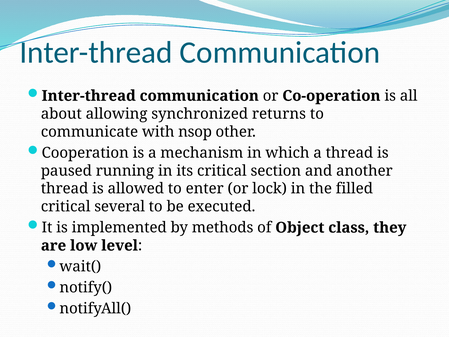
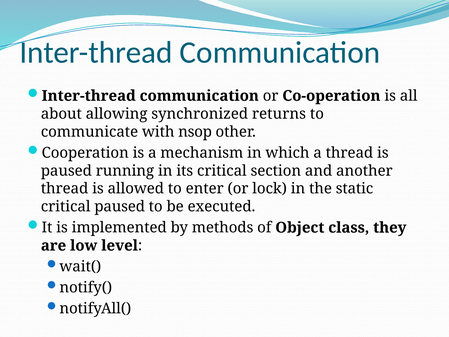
filled: filled -> static
critical several: several -> paused
